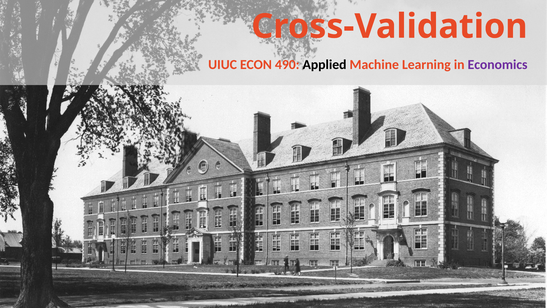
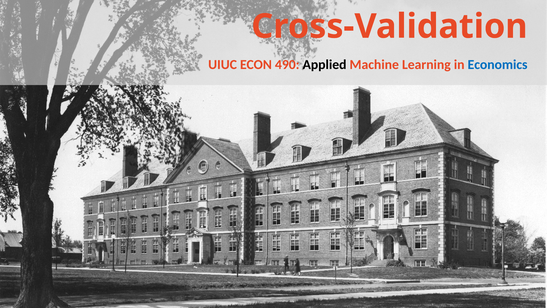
Economics colour: purple -> blue
